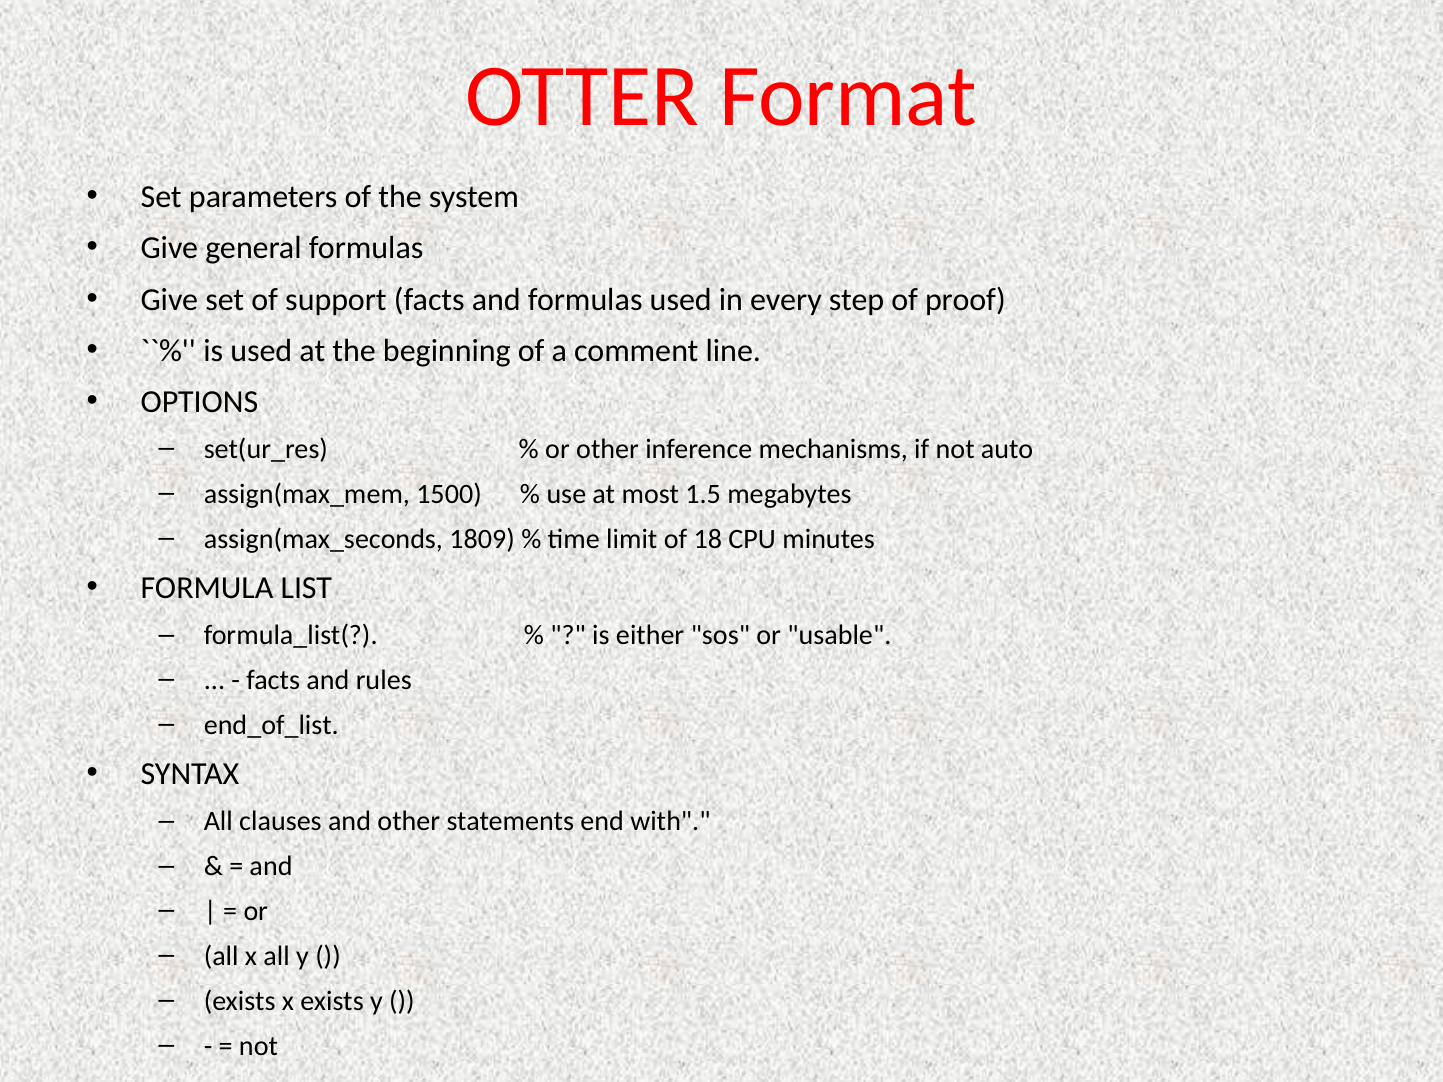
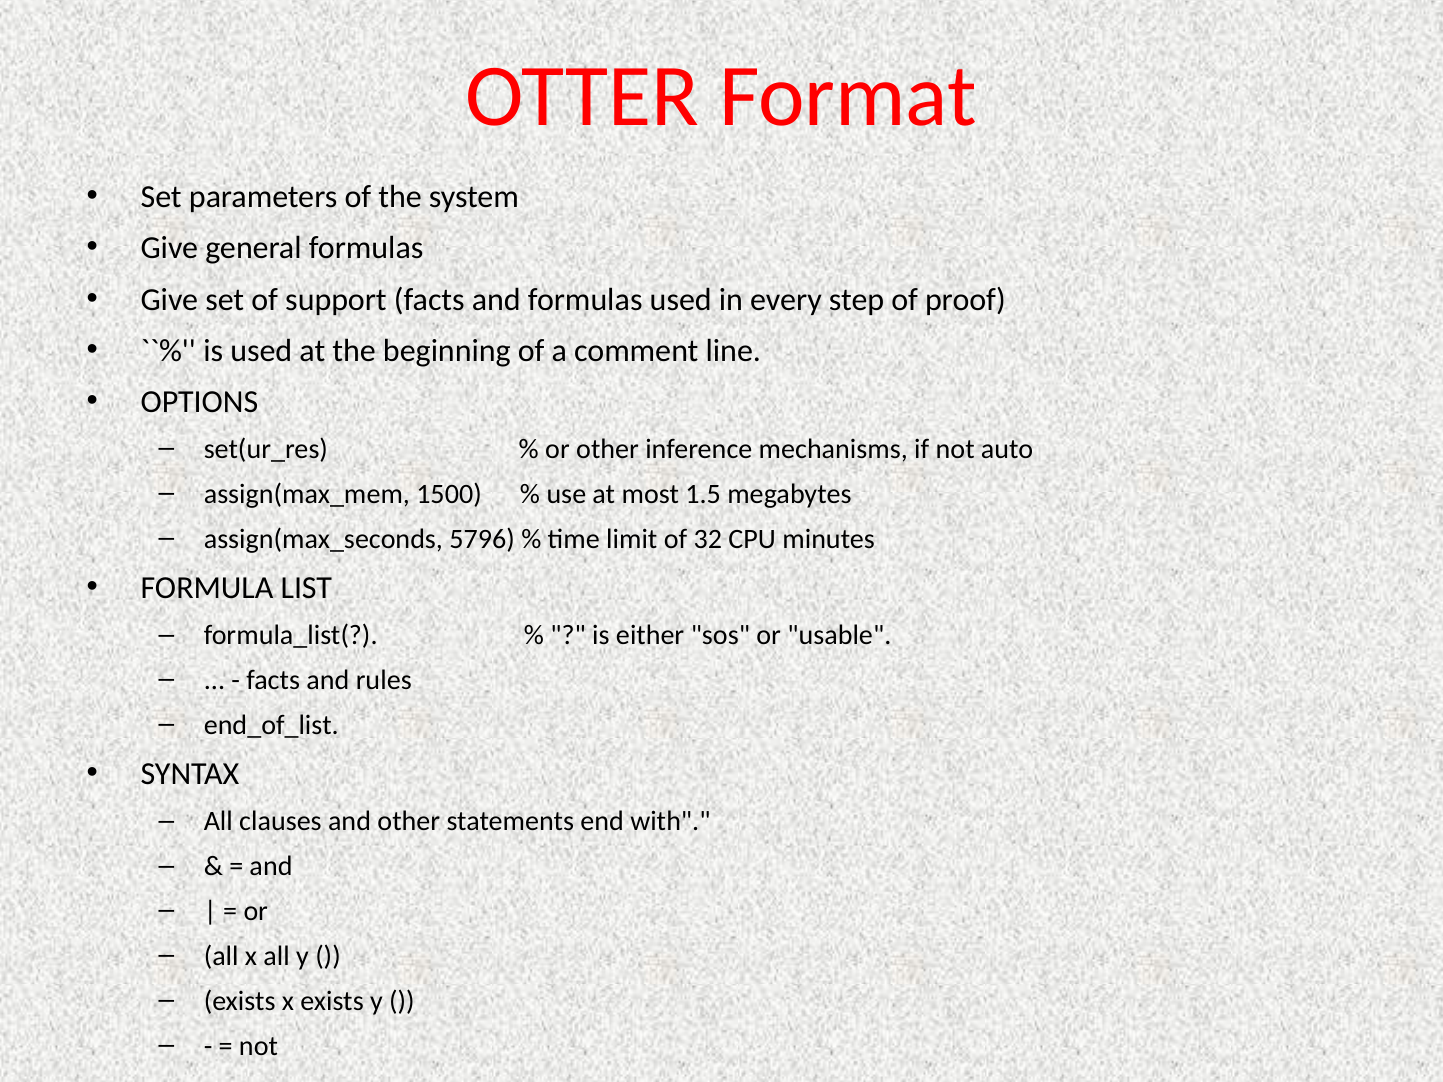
1809: 1809 -> 5796
18: 18 -> 32
